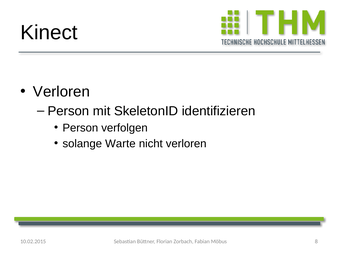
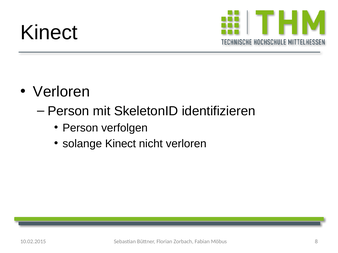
solange Warte: Warte -> Kinect
